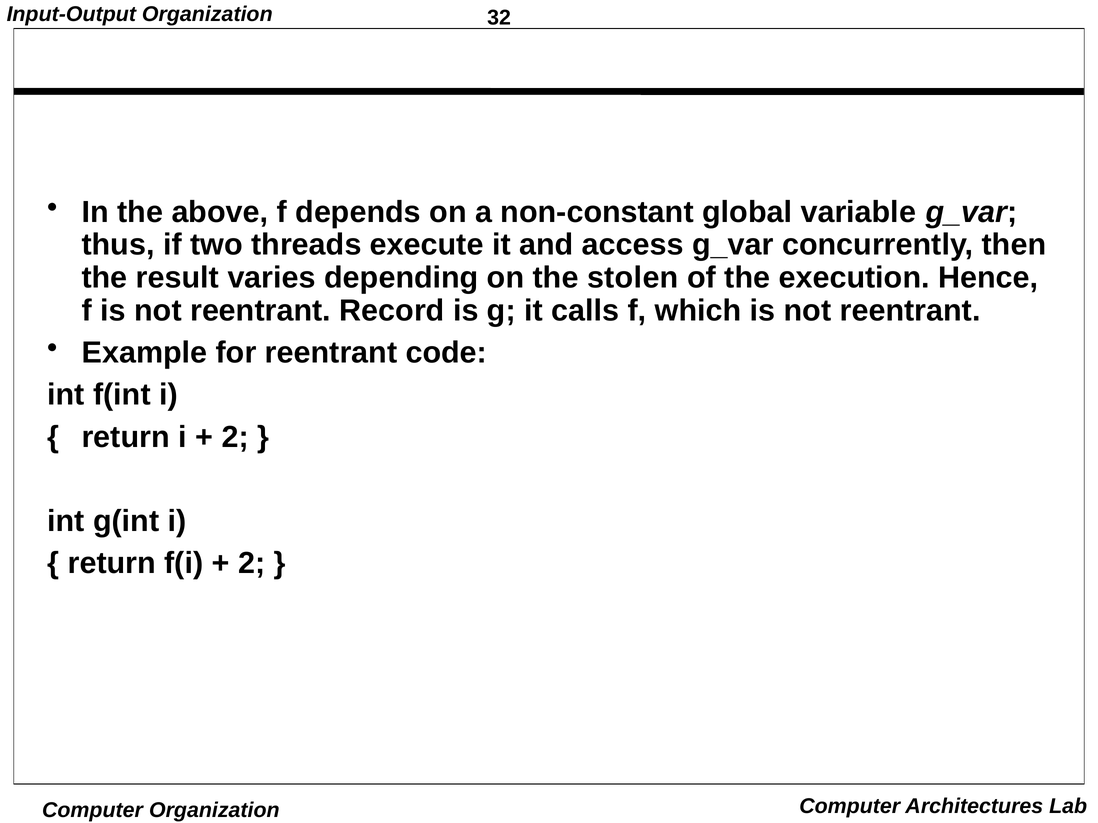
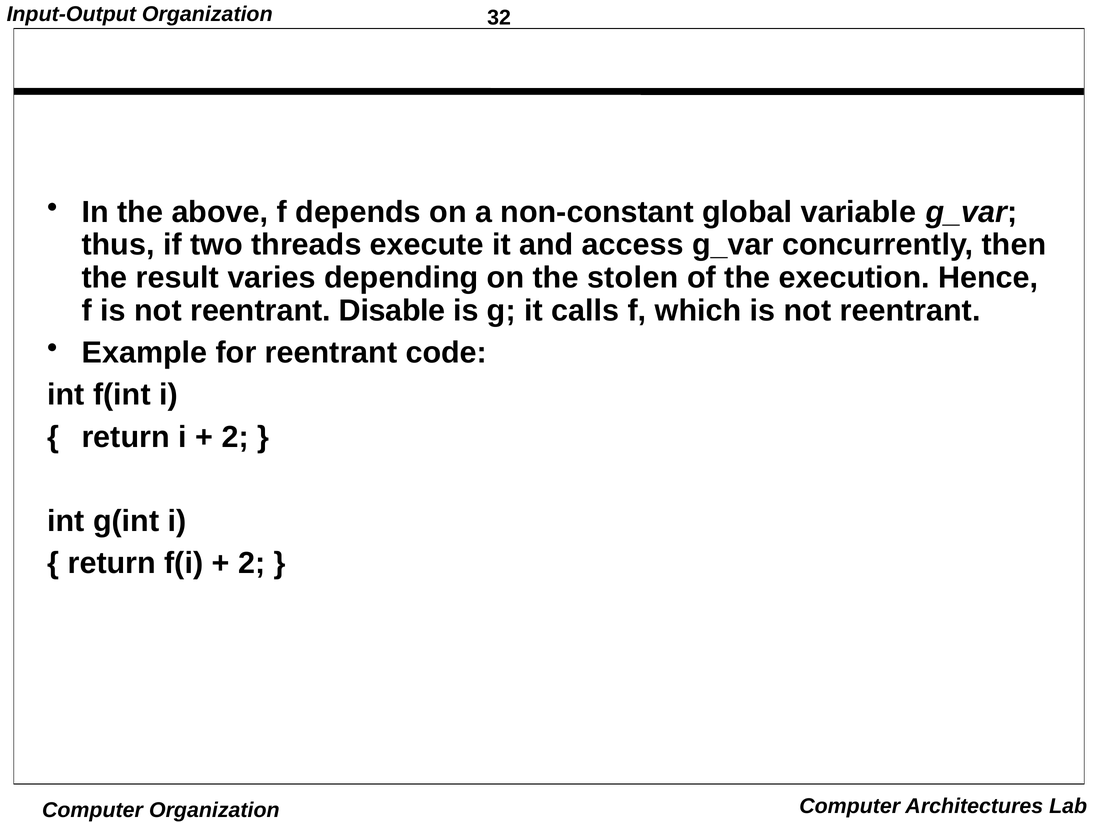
Record: Record -> Disable
